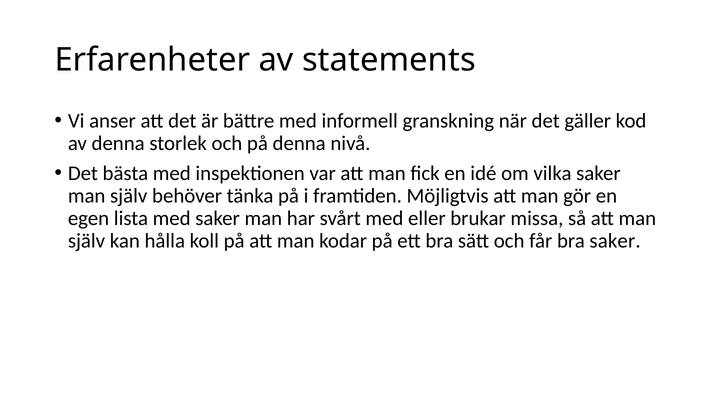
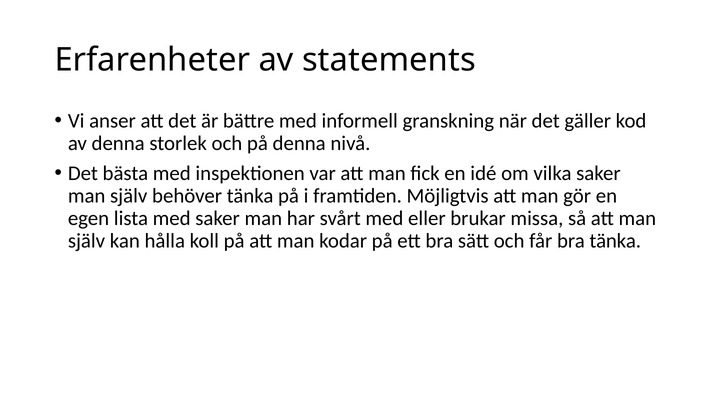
bra saker: saker -> tänka
